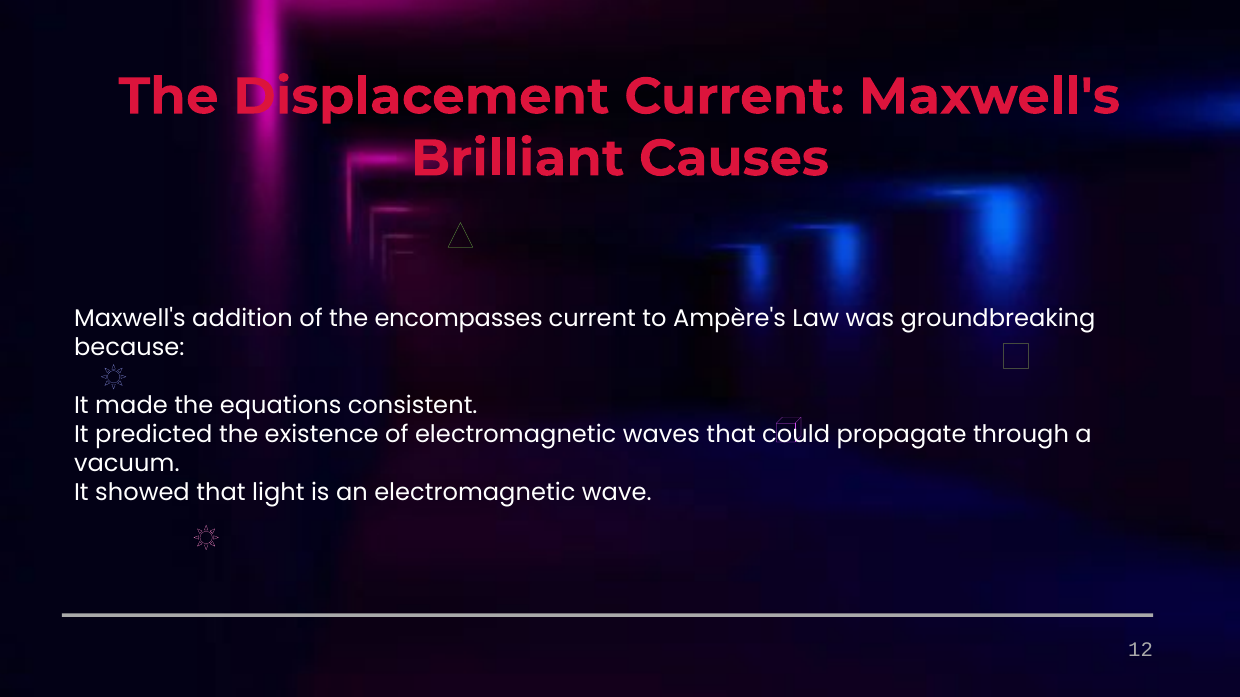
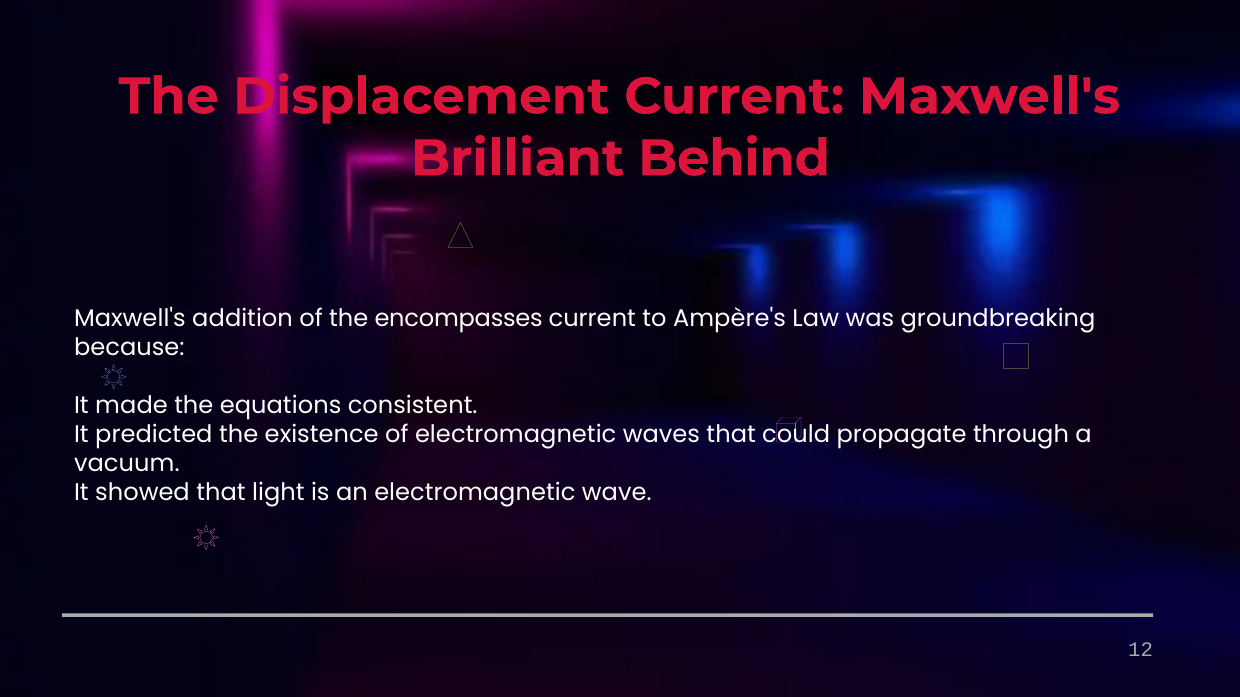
Causes: Causes -> Behind
